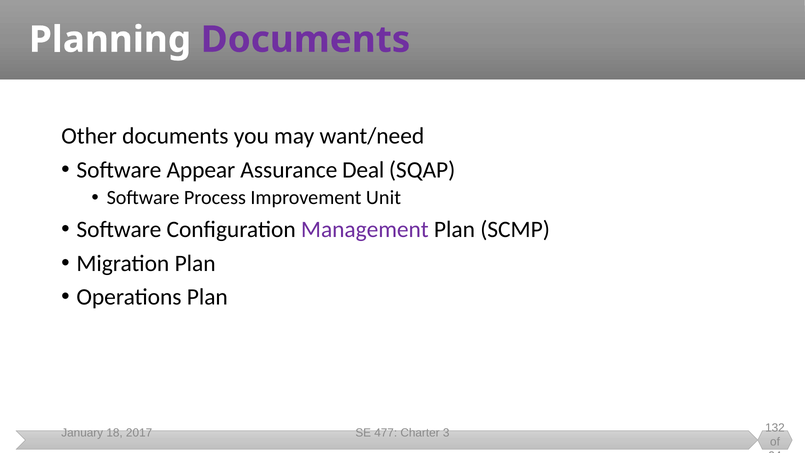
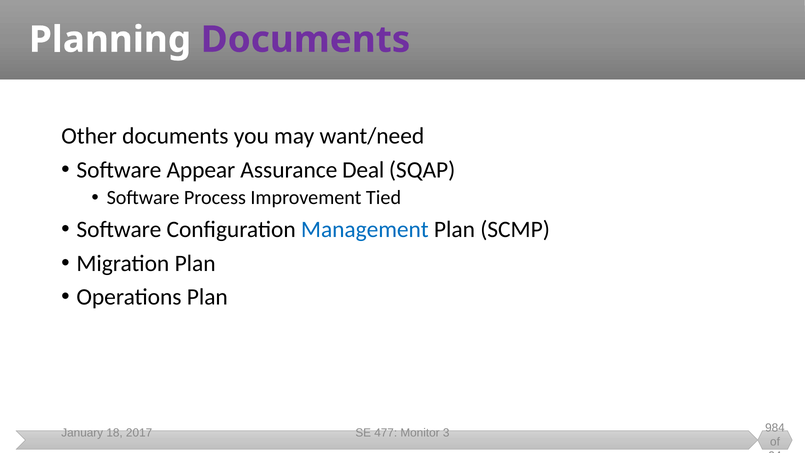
Unit: Unit -> Tied
Management colour: purple -> blue
Charter: Charter -> Monitor
132: 132 -> 984
